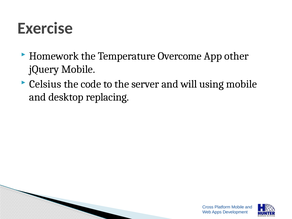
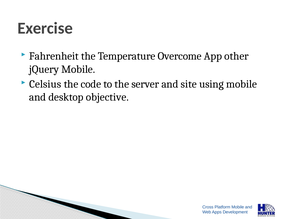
Homework: Homework -> Fahrenheit
will: will -> site
replacing: replacing -> objective
